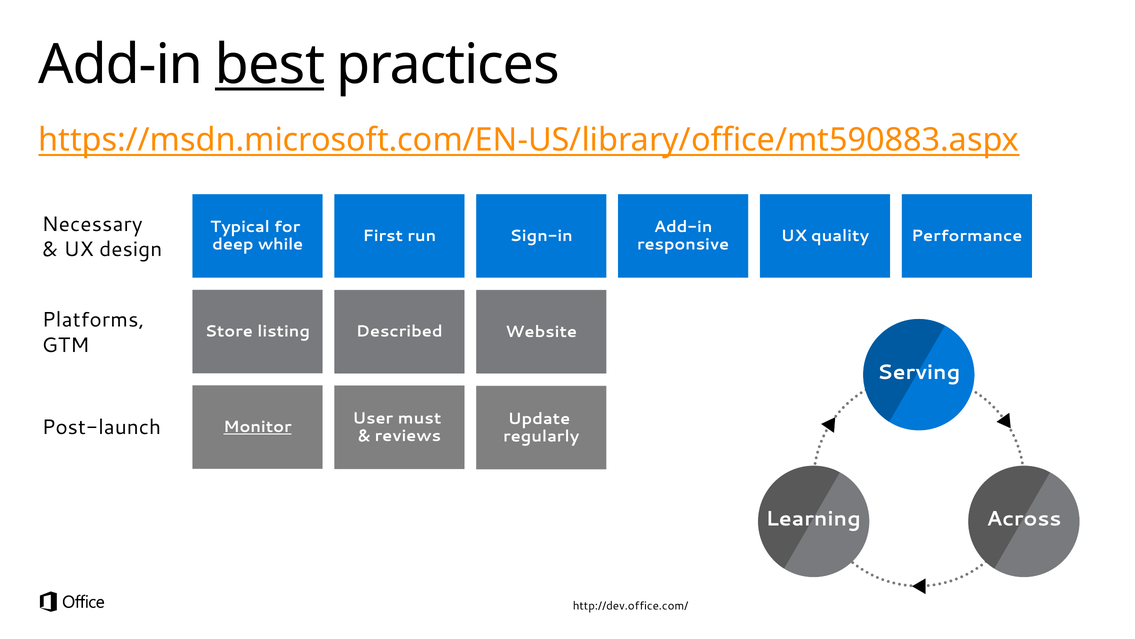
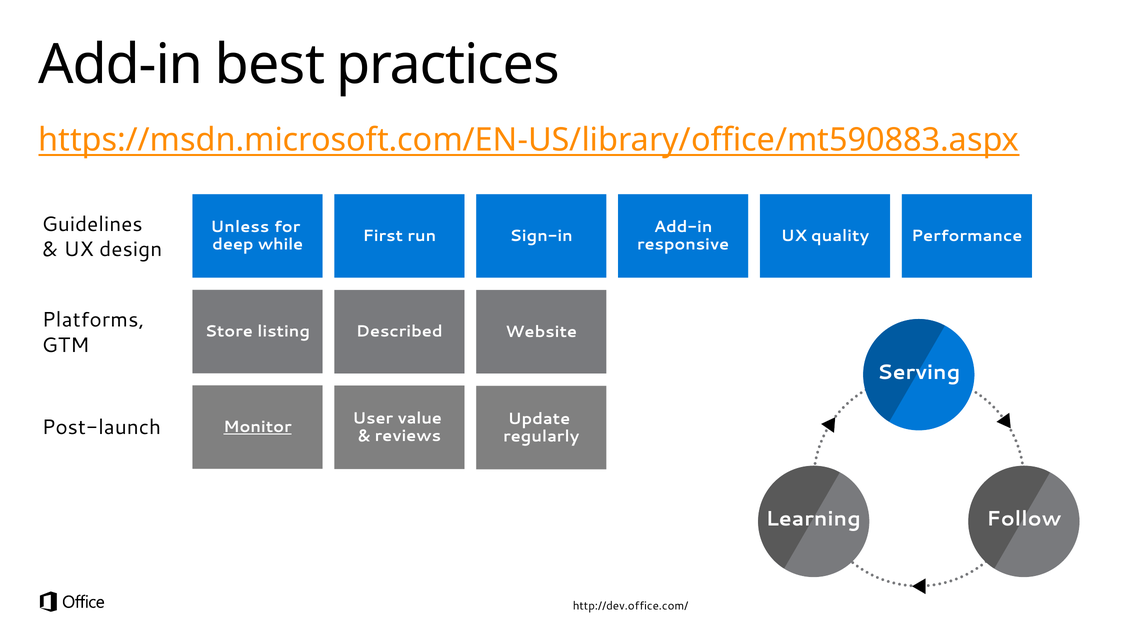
best underline: present -> none
Necessary: Necessary -> Guidelines
Typical: Typical -> Unless
must: must -> value
Across: Across -> Follow
